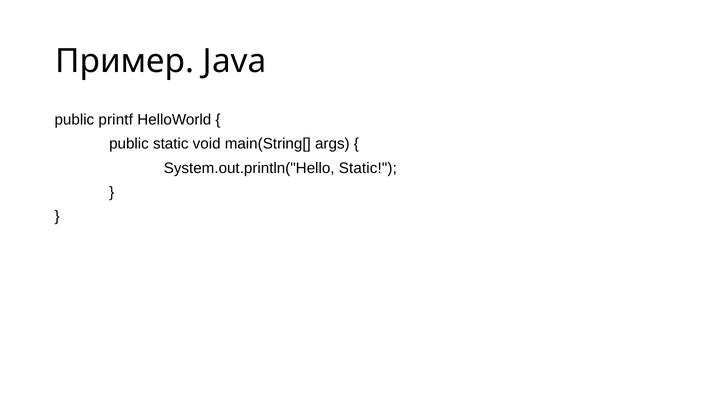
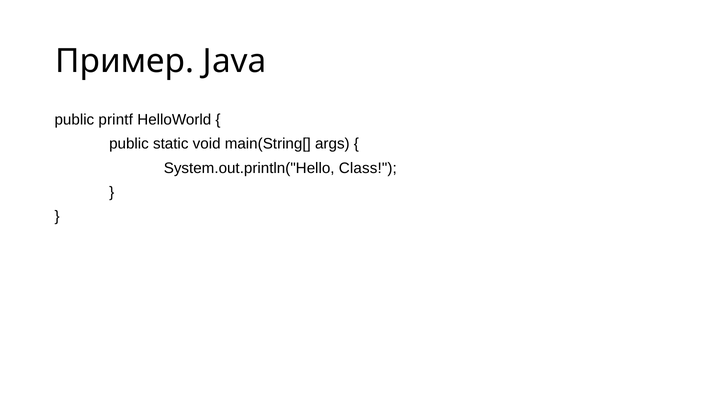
System.out.println("Hello Static: Static -> Class
